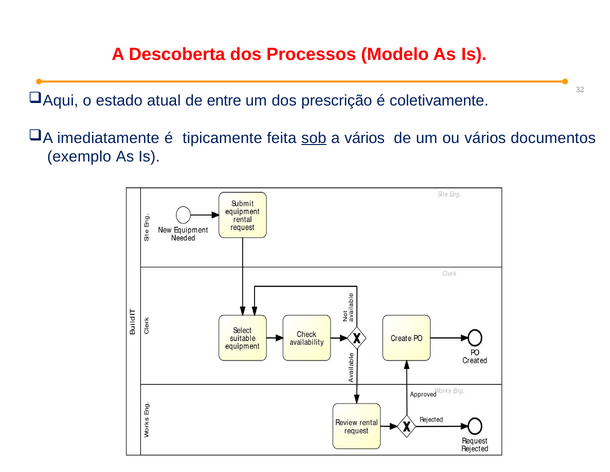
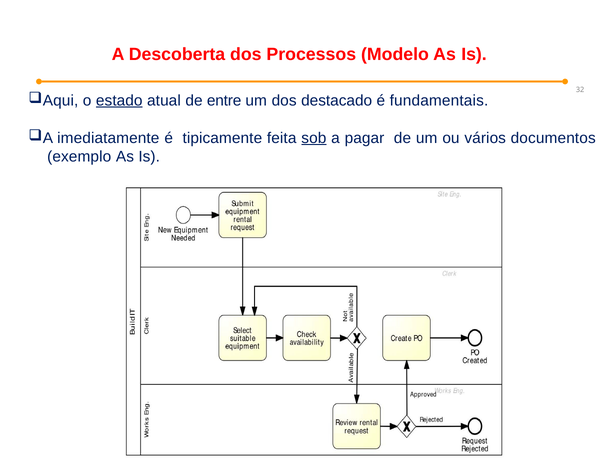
estado underline: none -> present
prescrição: prescrição -> destacado
coletivamente: coletivamente -> fundamentais
a vários: vários -> pagar
